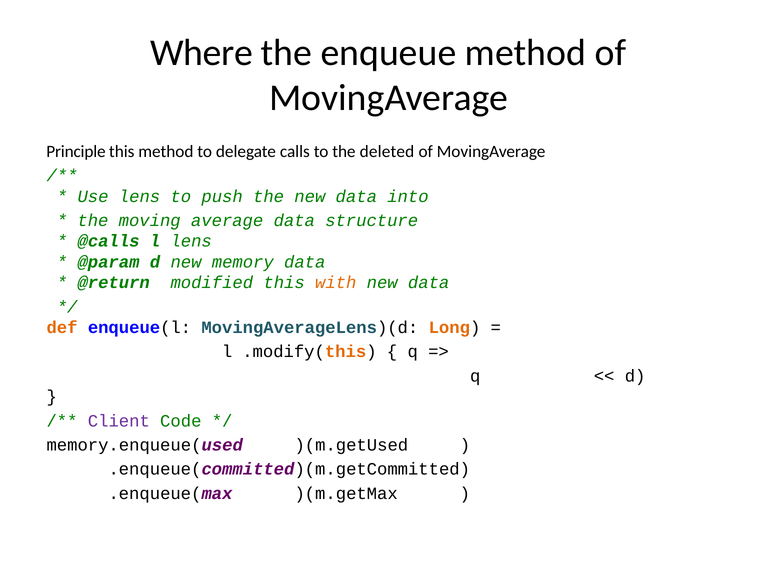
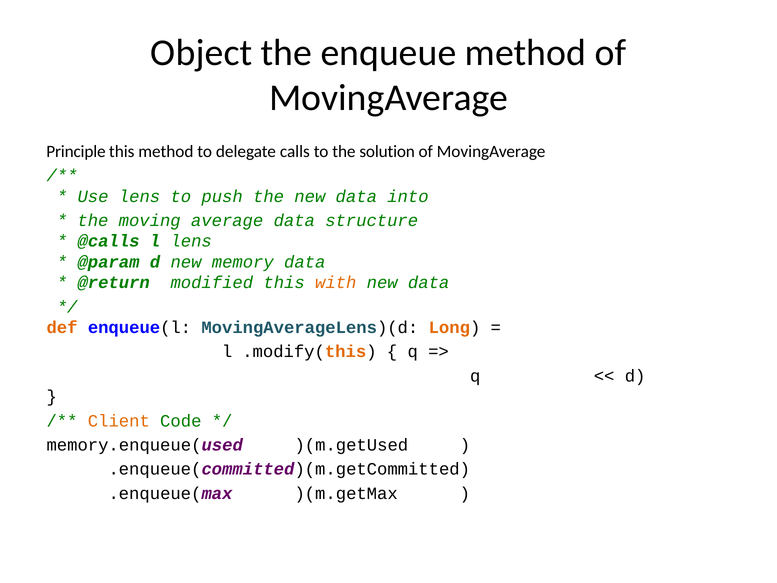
Where: Where -> Object
deleted: deleted -> solution
Client colour: purple -> orange
